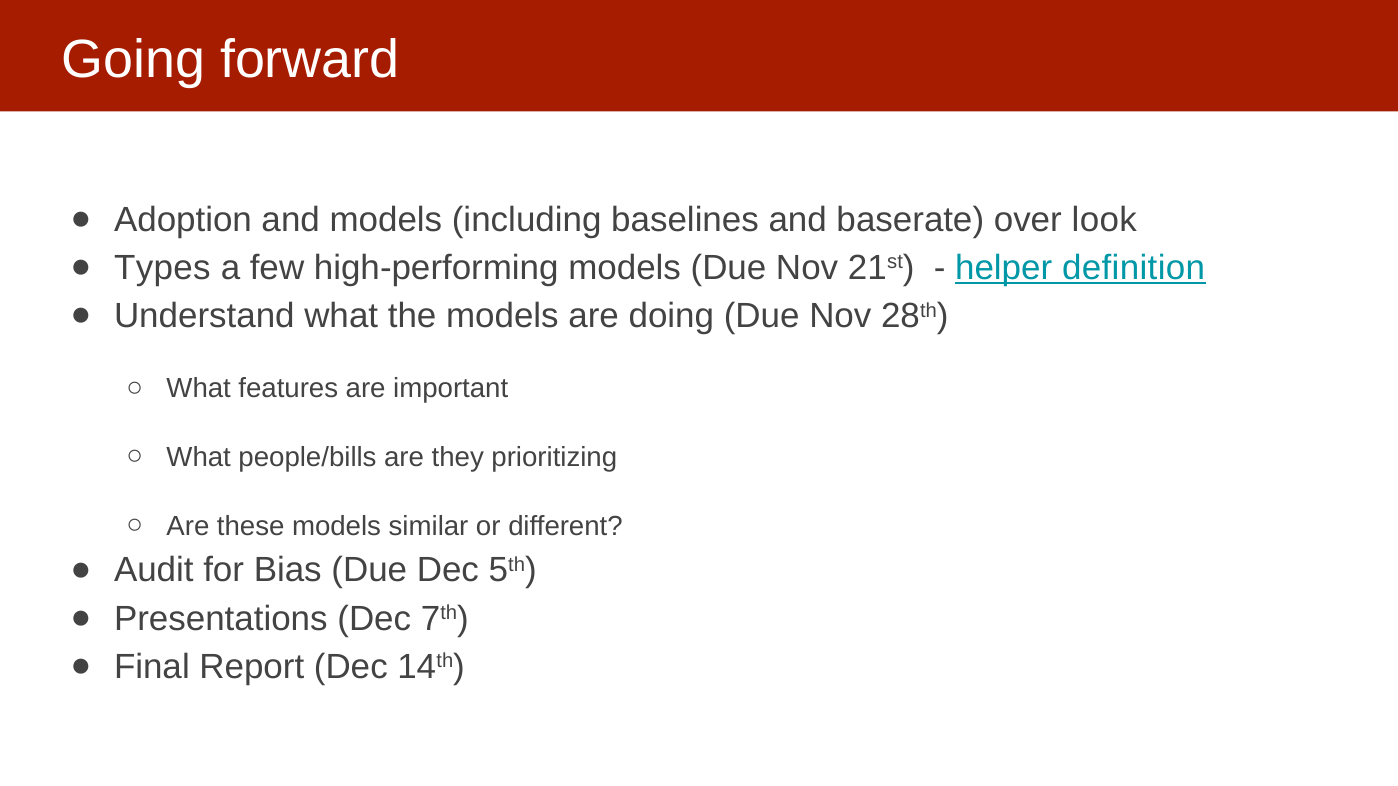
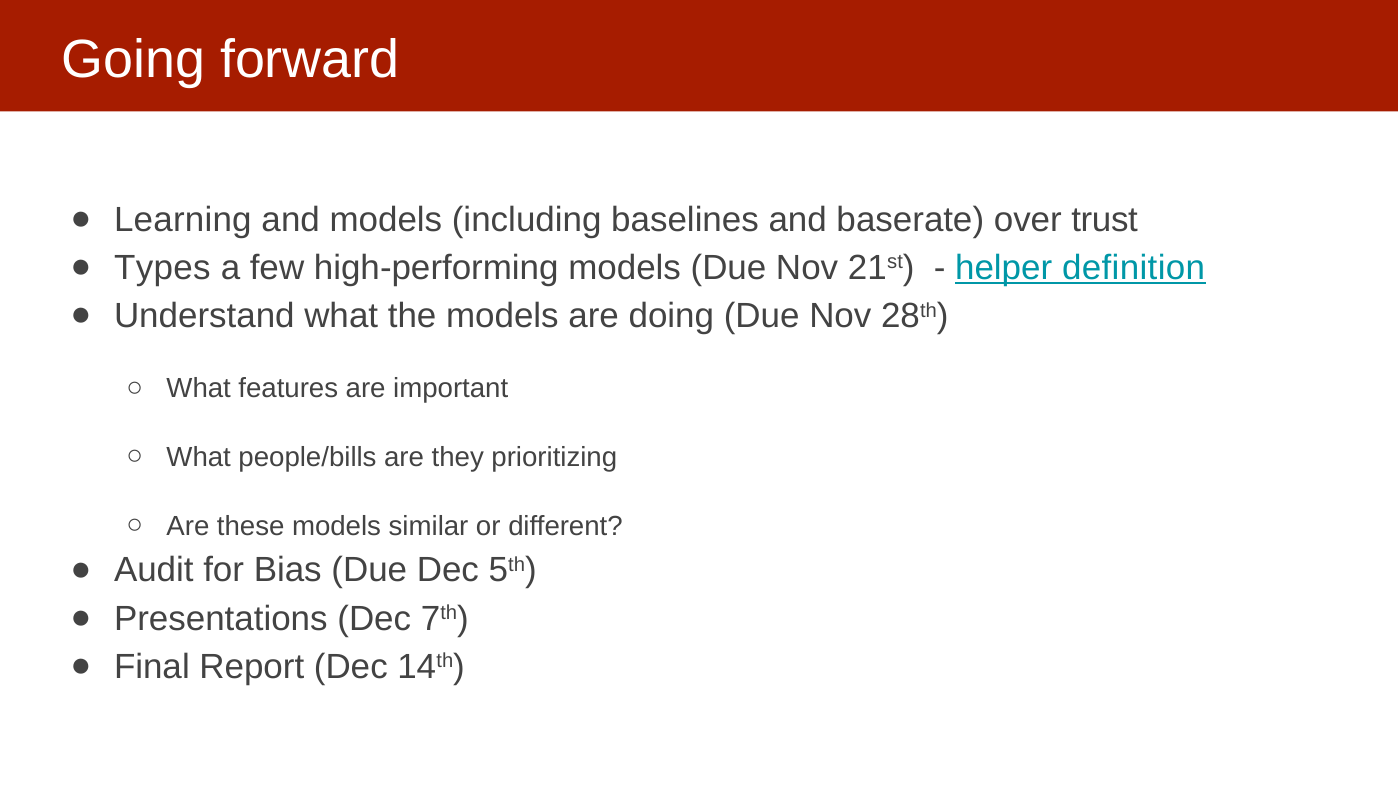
Adoption: Adoption -> Learning
look: look -> trust
